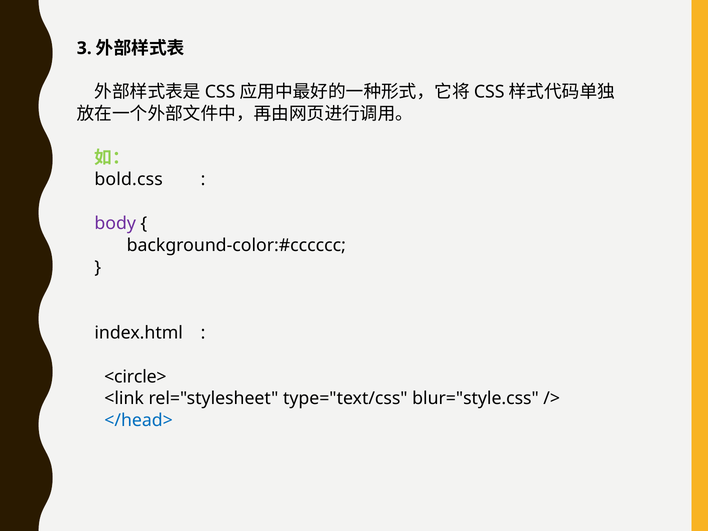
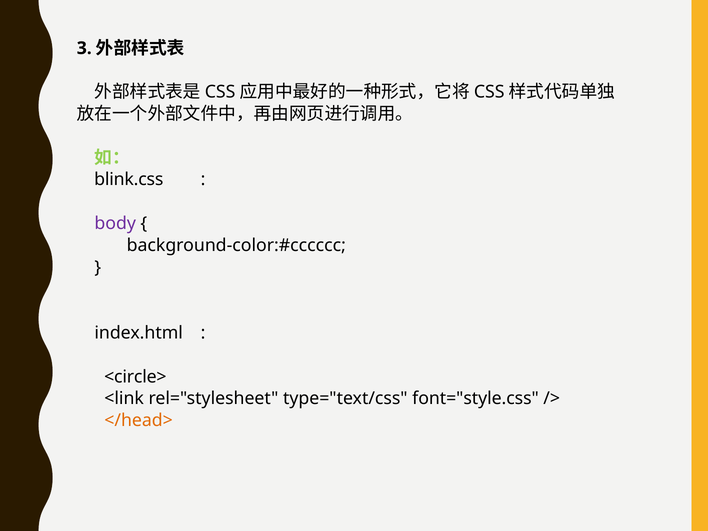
bold.css: bold.css -> blink.css
blur="style.css: blur="style.css -> font="style.css
</head> colour: blue -> orange
